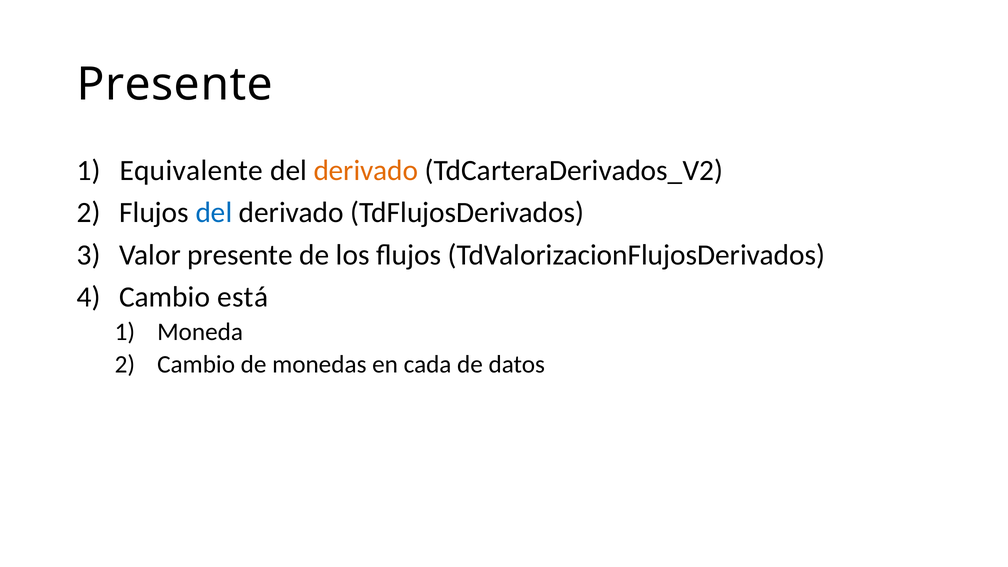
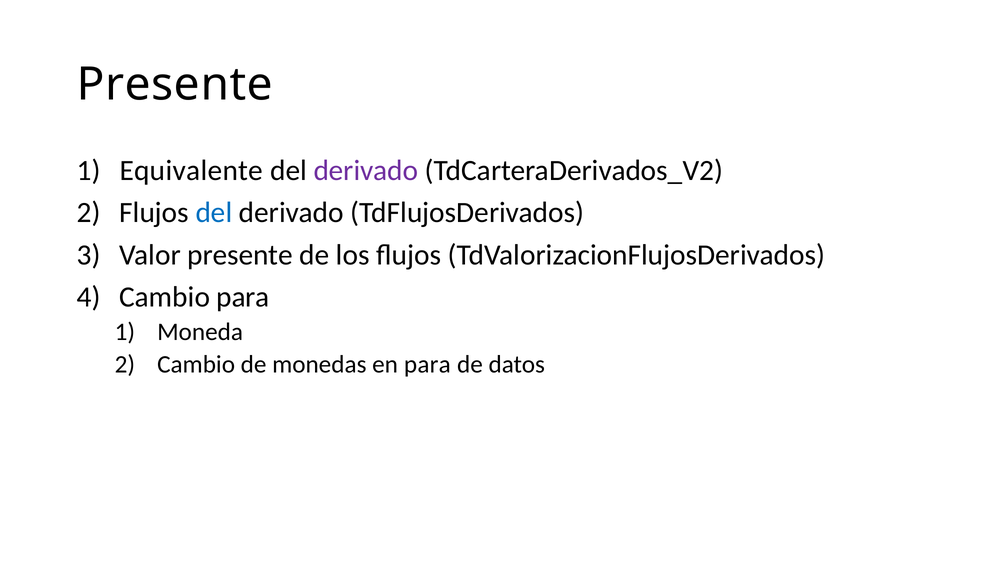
derivado at (366, 170) colour: orange -> purple
Cambio está: está -> para
en cada: cada -> para
